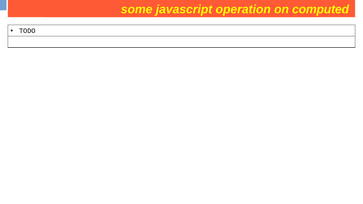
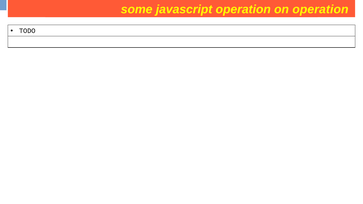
computed at (321, 9): computed -> operation
